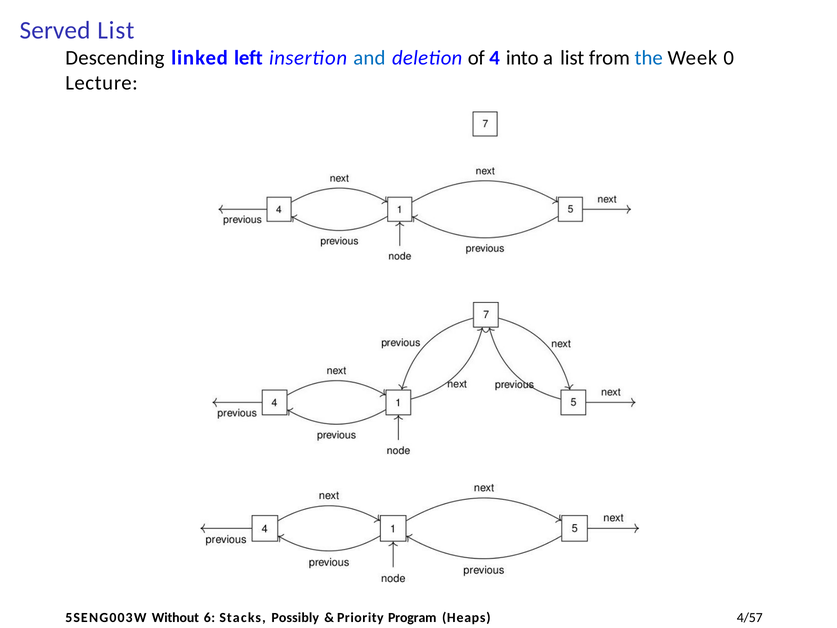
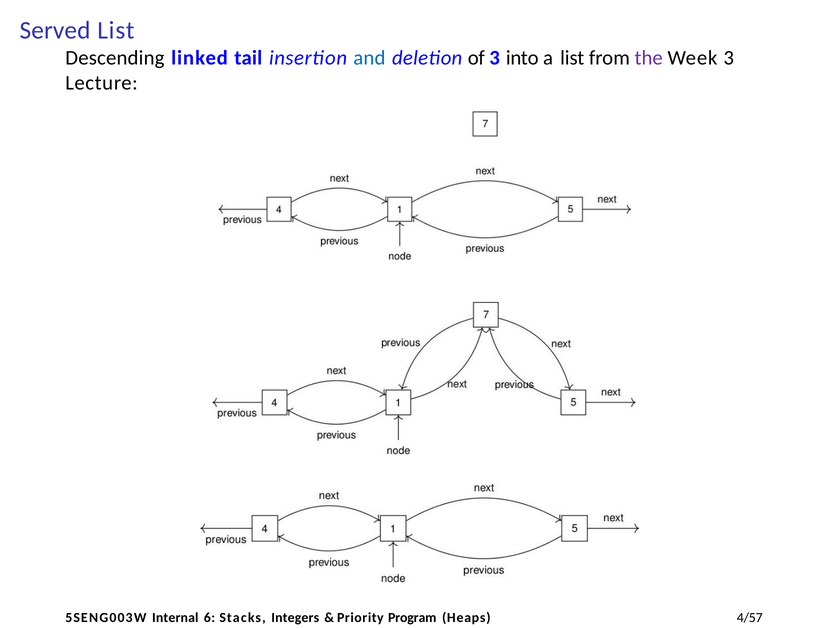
left: left -> tail
of 4: 4 -> 3
the colour: blue -> purple
Week 0: 0 -> 3
Without: Without -> Internal
Possibly: Possibly -> Integers
